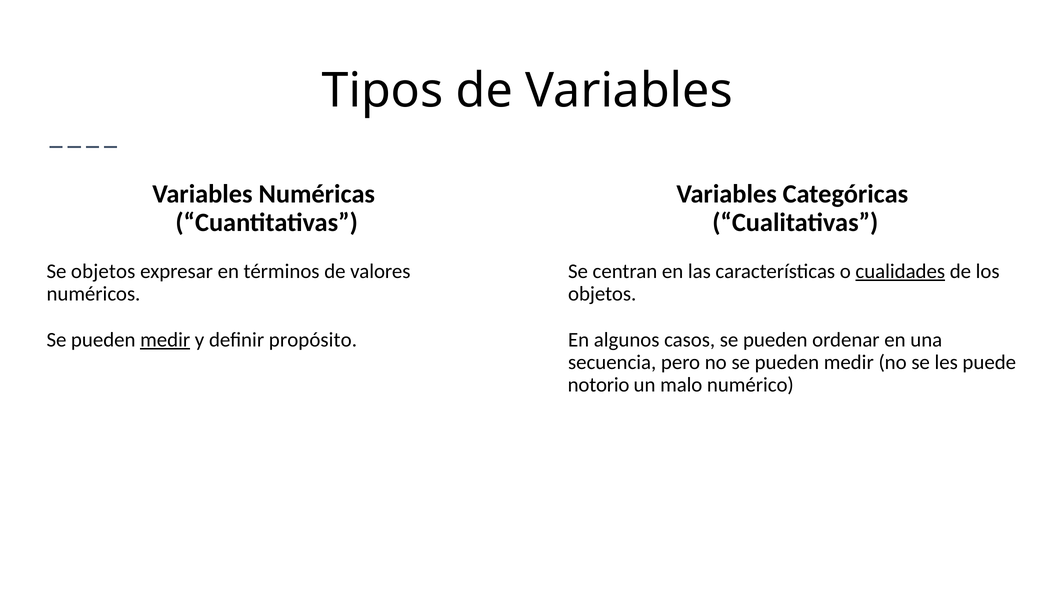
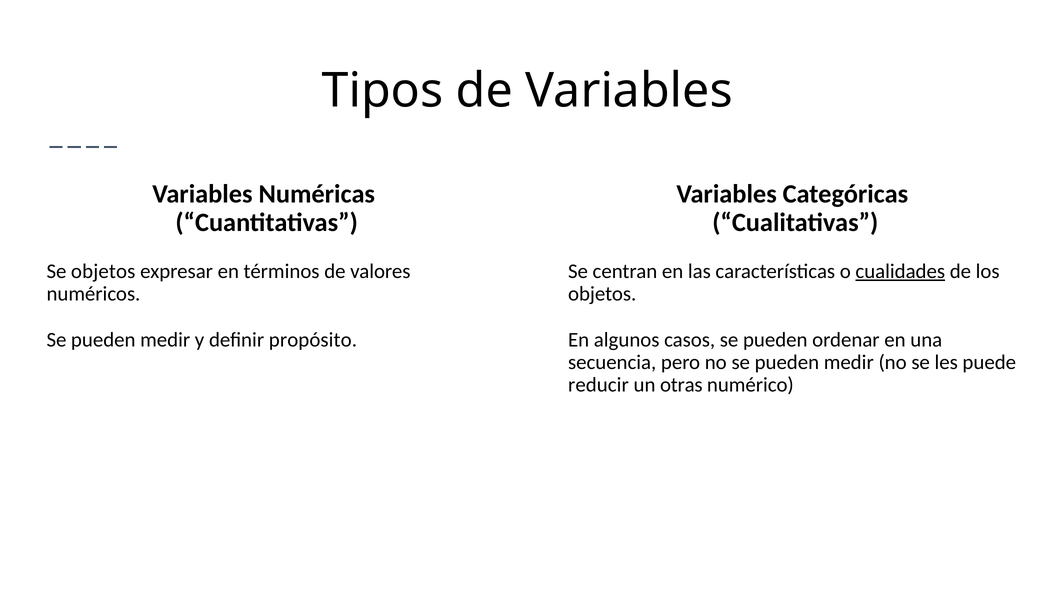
medir at (165, 340) underline: present -> none
notorio: notorio -> reducir
malo: malo -> otras
